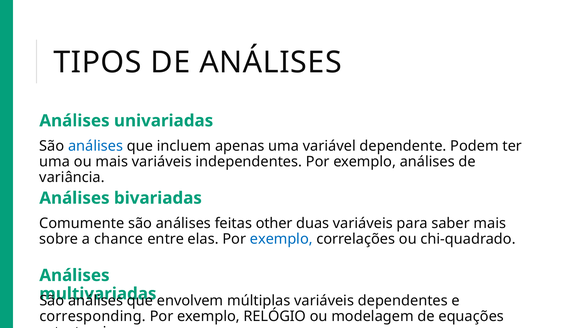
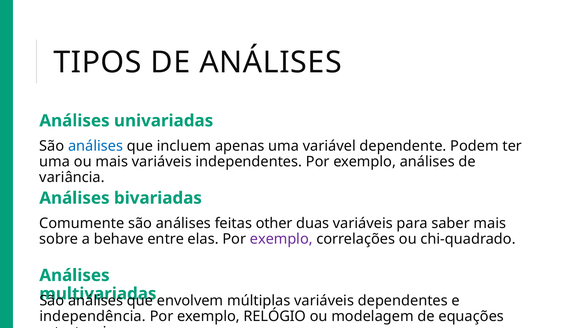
chance: chance -> behave
exemplo at (281, 239) colour: blue -> purple
corresponding: corresponding -> independência
